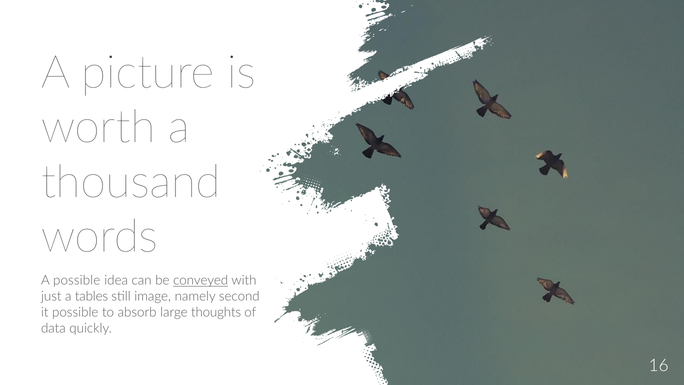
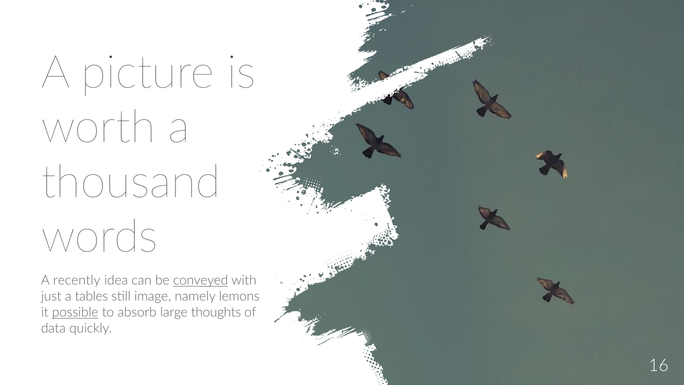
A possible: possible -> recently
second: second -> lemons
possible at (75, 312) underline: none -> present
